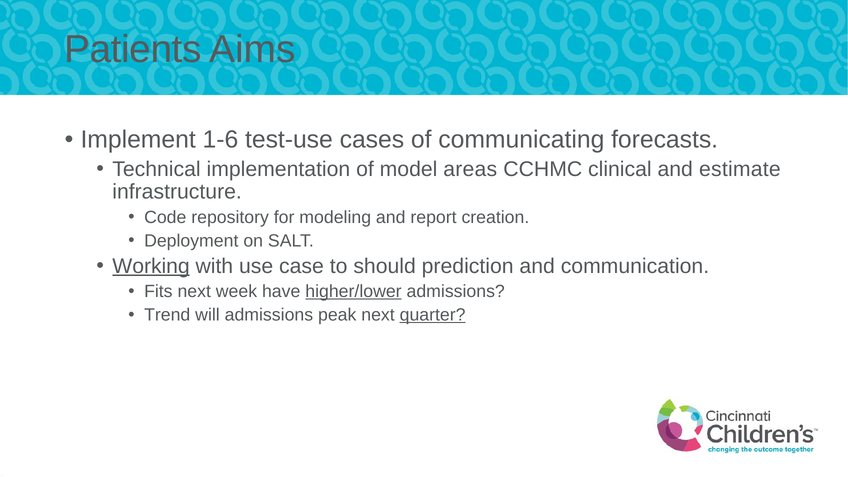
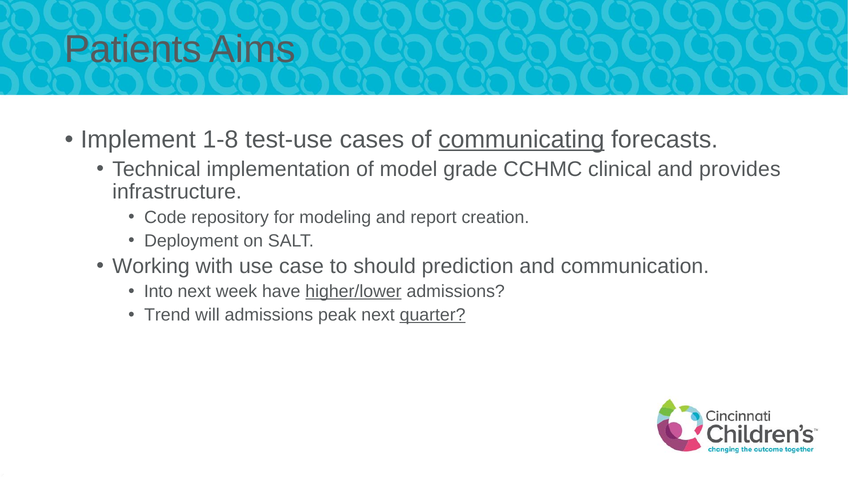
1-6: 1-6 -> 1-8
communicating underline: none -> present
areas: areas -> grade
estimate: estimate -> provides
Working underline: present -> none
Fits: Fits -> Into
